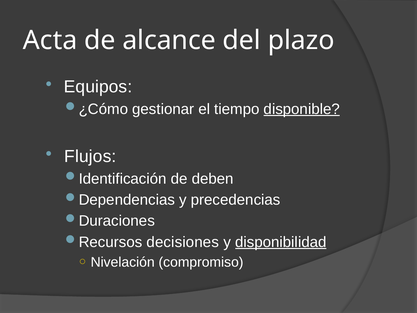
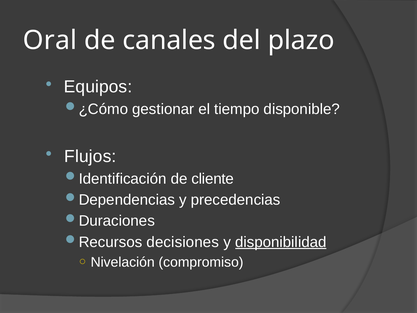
Acta: Acta -> Oral
alcance: alcance -> canales
disponible underline: present -> none
deben: deben -> cliente
